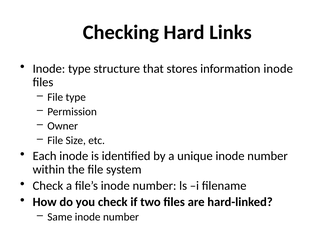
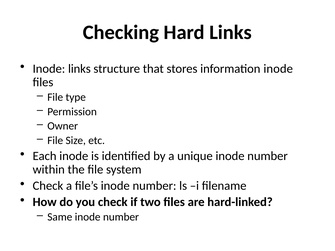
Inode type: type -> links
